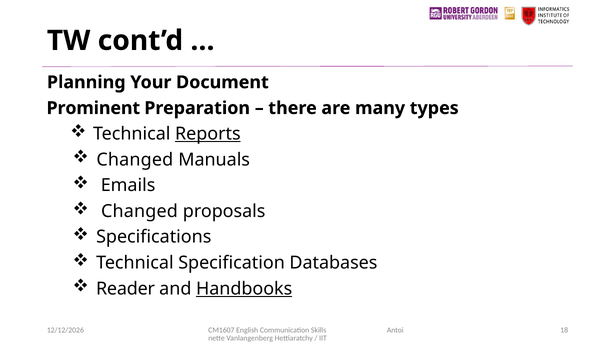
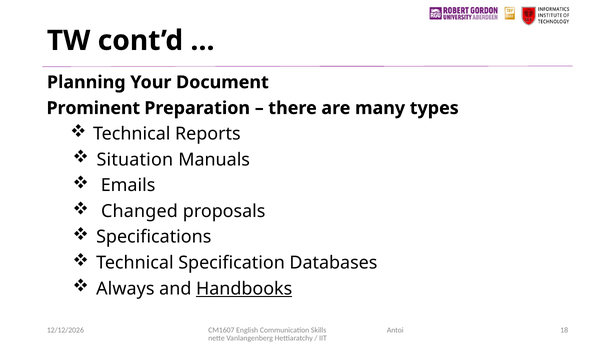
Reports underline: present -> none
Changed at (135, 160): Changed -> Situation
Reader: Reader -> Always
